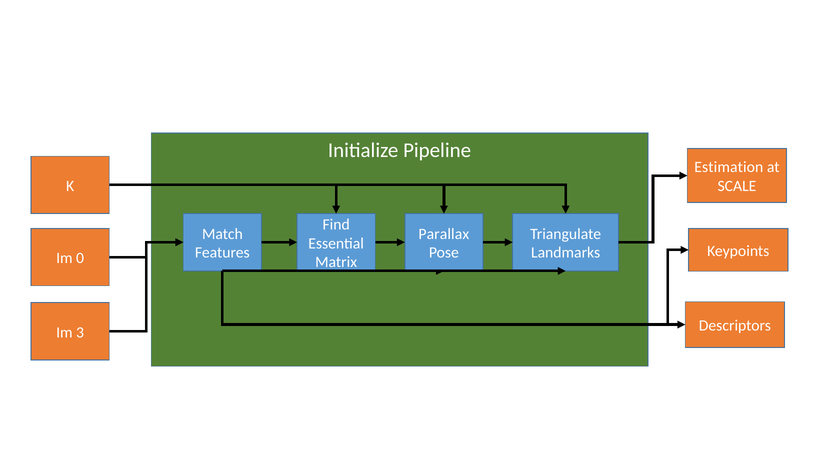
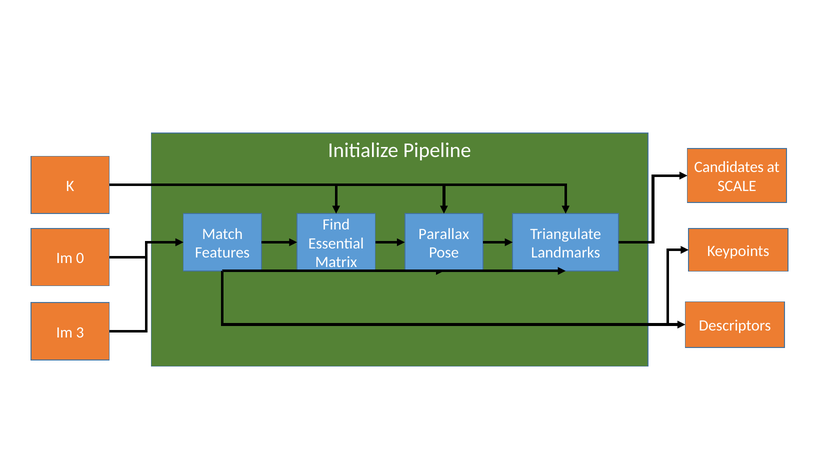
Estimation: Estimation -> Candidates
